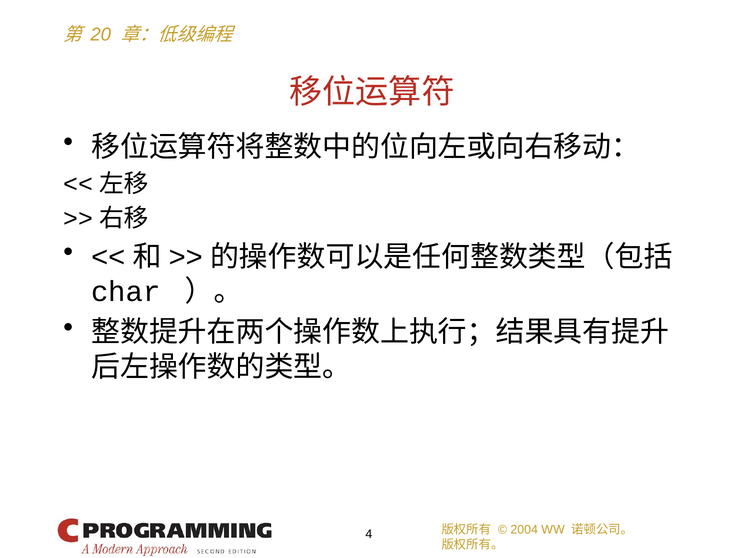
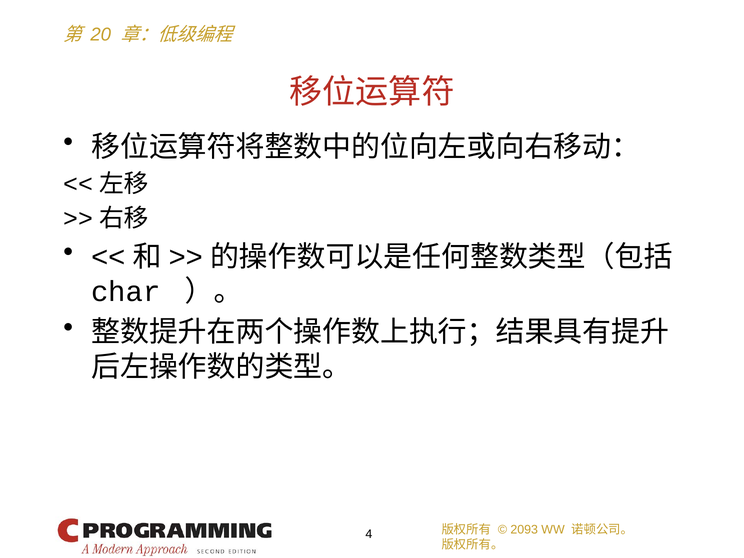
2004: 2004 -> 2093
